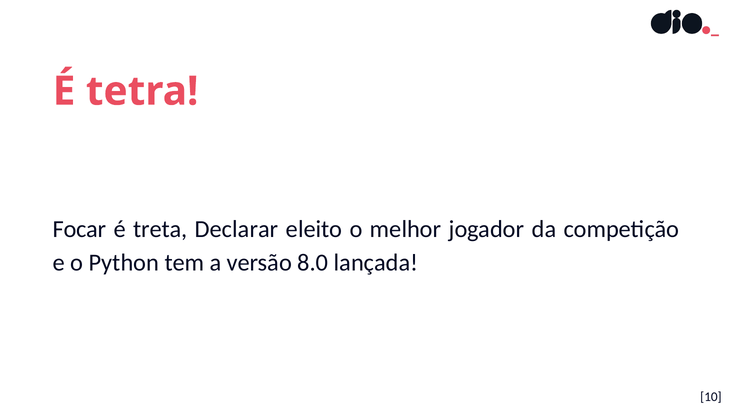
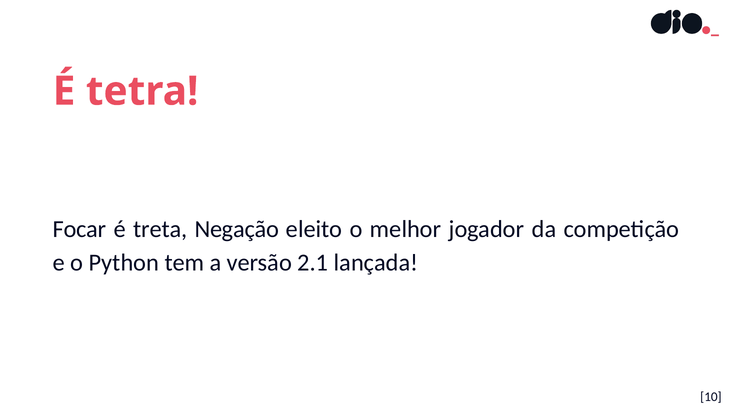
Declarar: Declarar -> Negação
8.0: 8.0 -> 2.1
